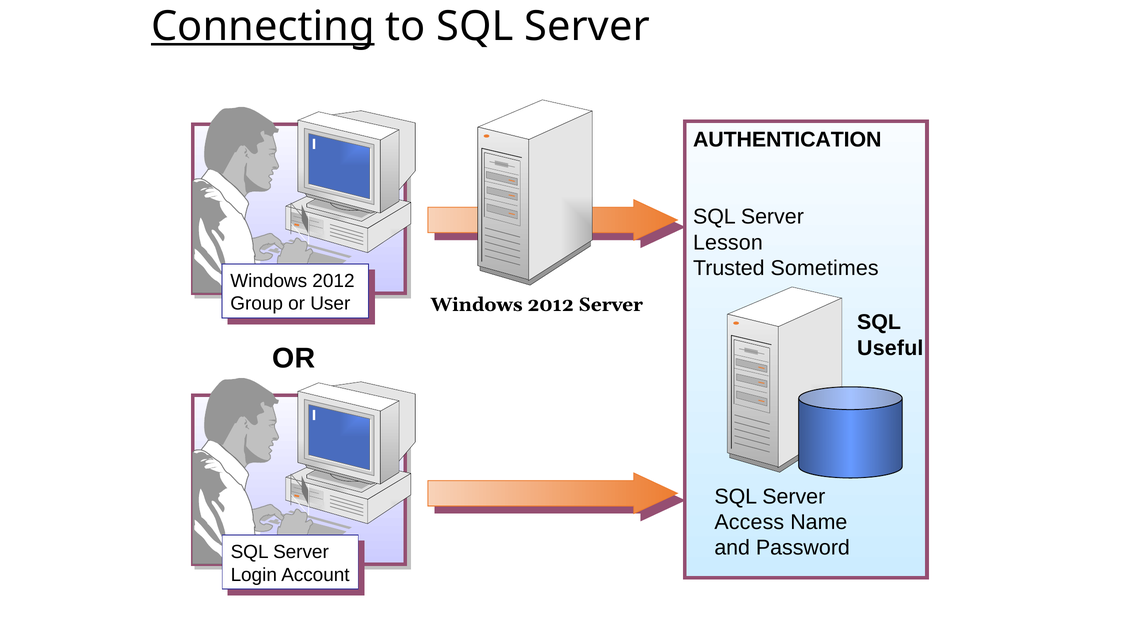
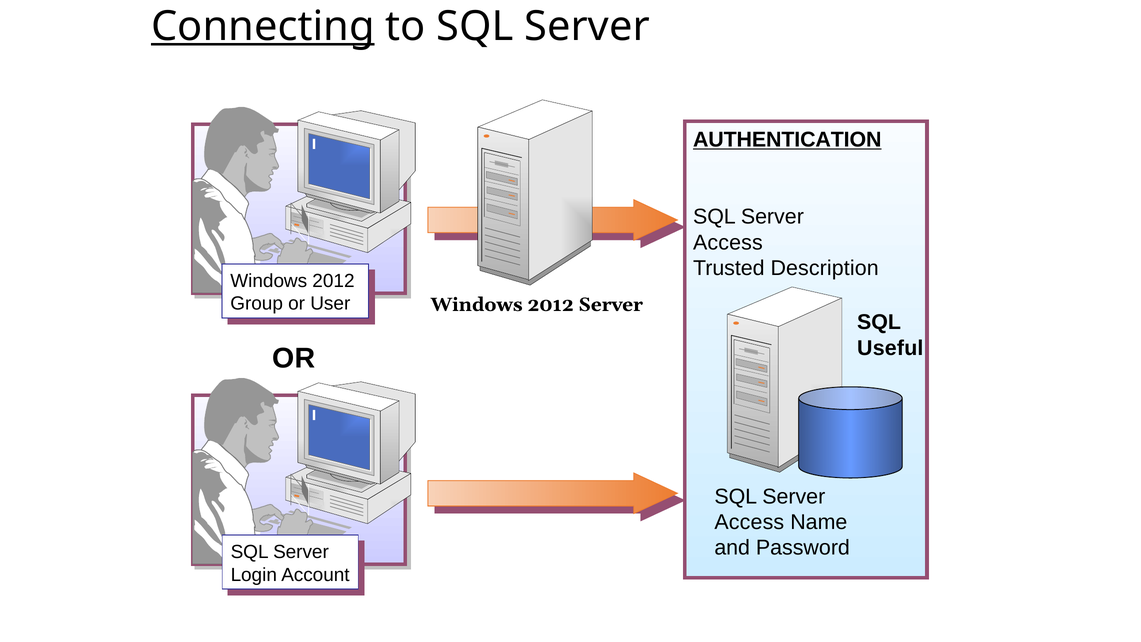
AUTHENTICATION underline: none -> present
Lesson at (728, 242): Lesson -> Access
Sometimes: Sometimes -> Description
